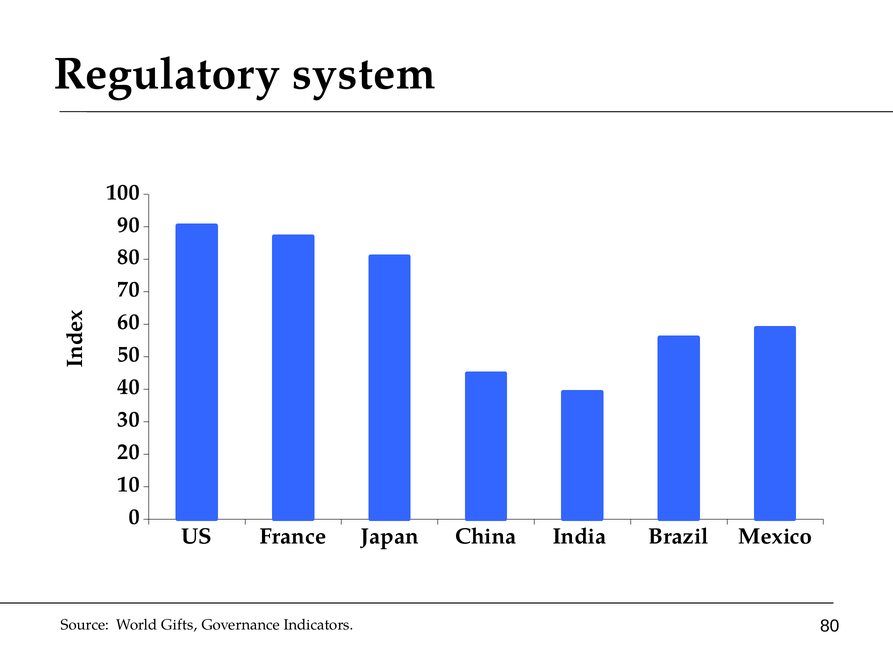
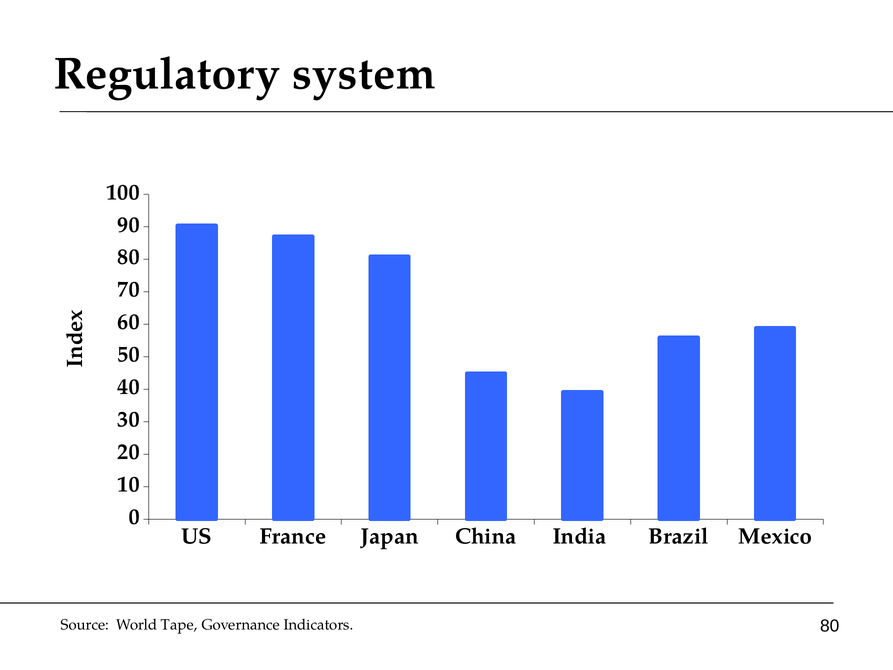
Gifts: Gifts -> Tape
